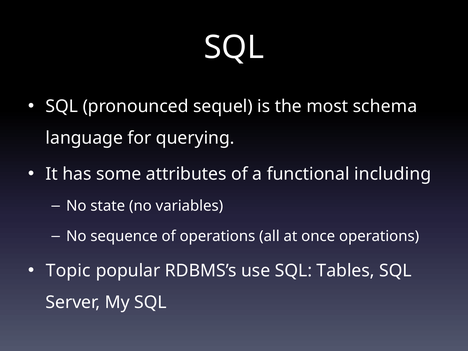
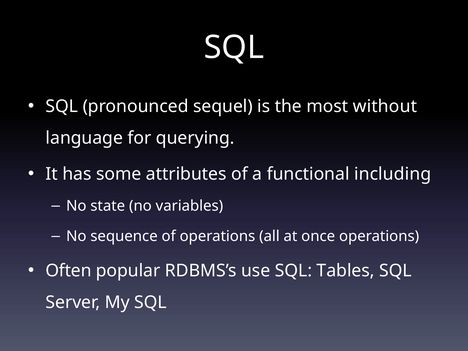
schema: schema -> without
Topic: Topic -> Often
